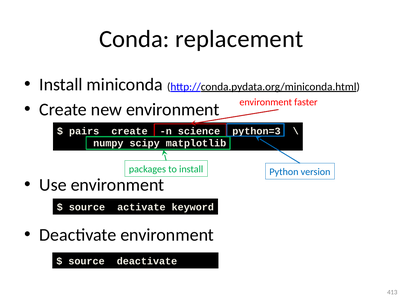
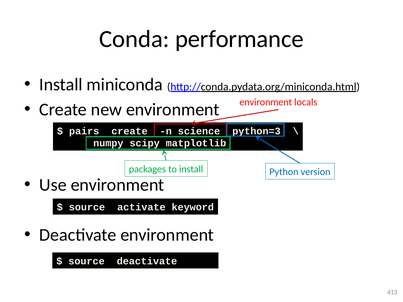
replacement: replacement -> performance
faster: faster -> locals
